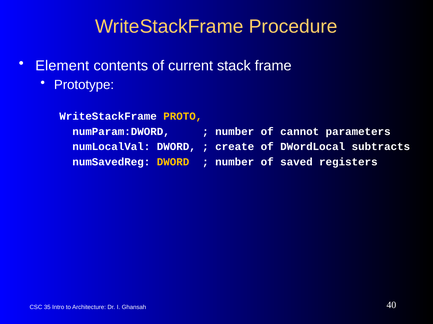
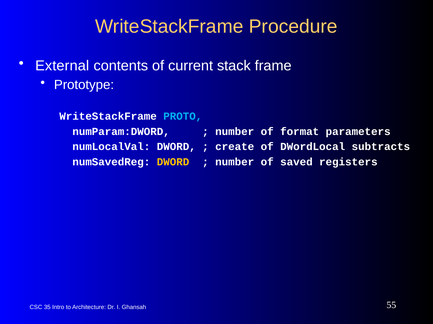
Element: Element -> External
PROTO colour: yellow -> light blue
cannot: cannot -> format
40: 40 -> 55
